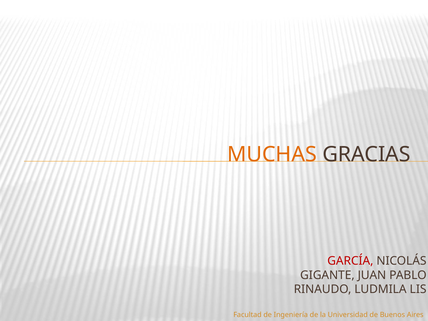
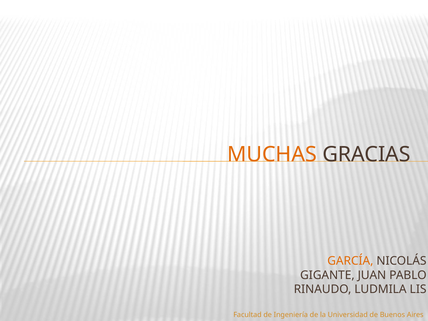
GARCÍA colour: red -> orange
